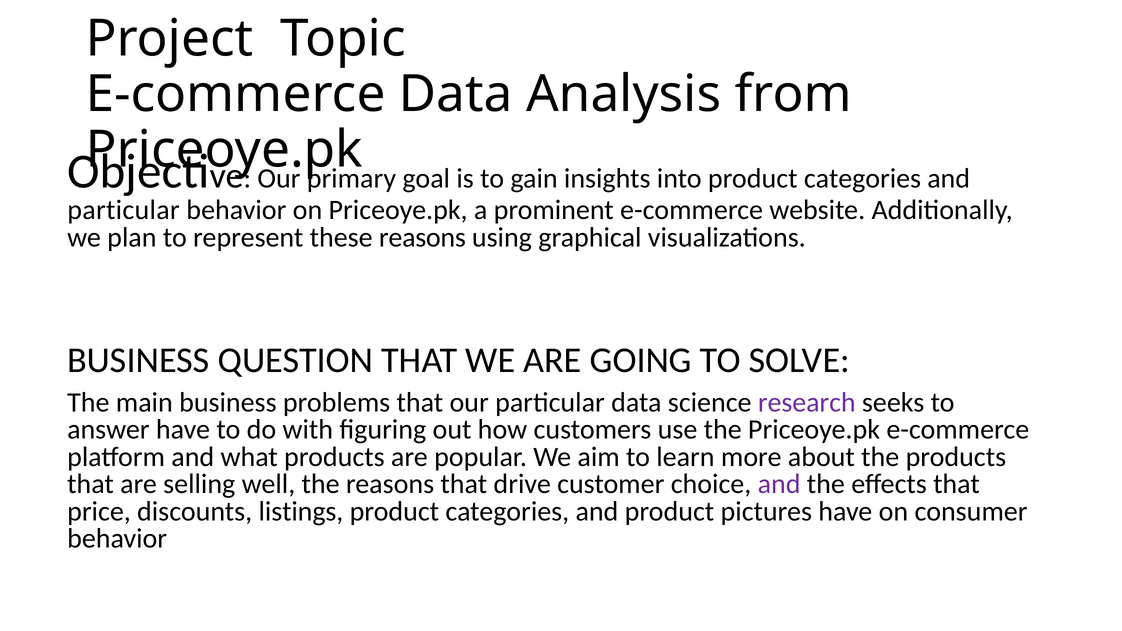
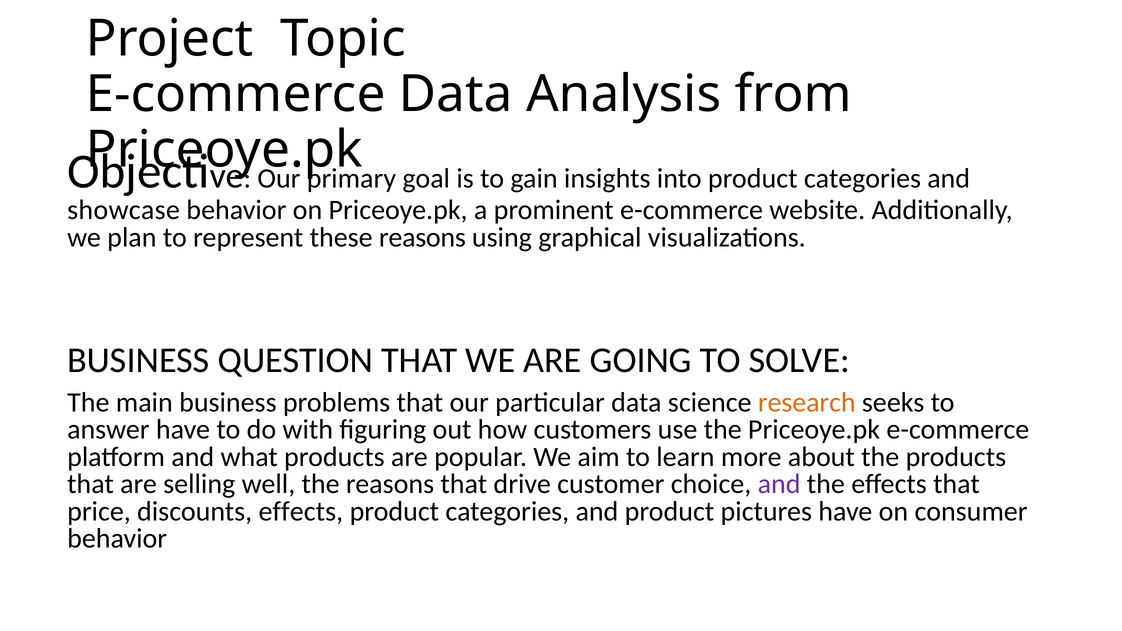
particular at (124, 210): particular -> showcase
research colour: purple -> orange
discounts listings: listings -> effects
